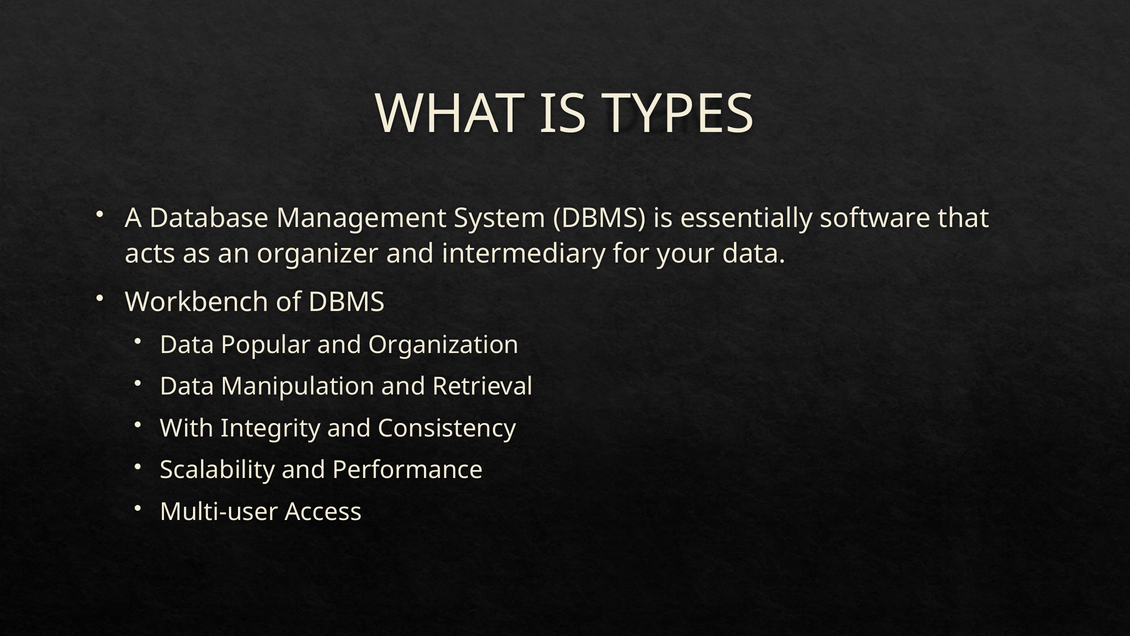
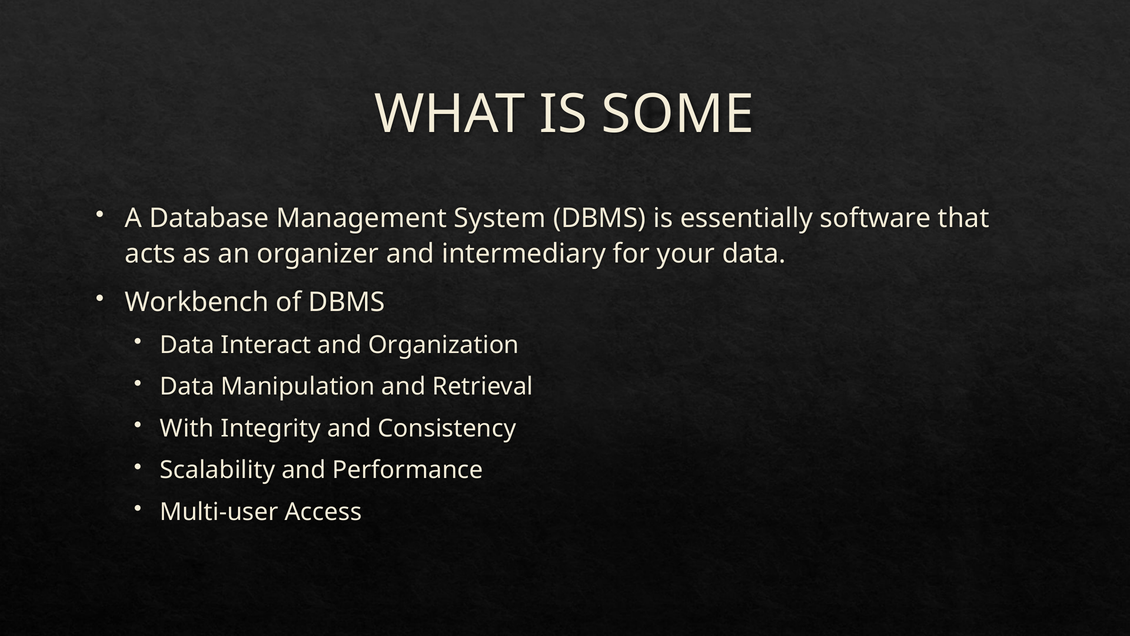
TYPES: TYPES -> SOME
Popular: Popular -> Interact
